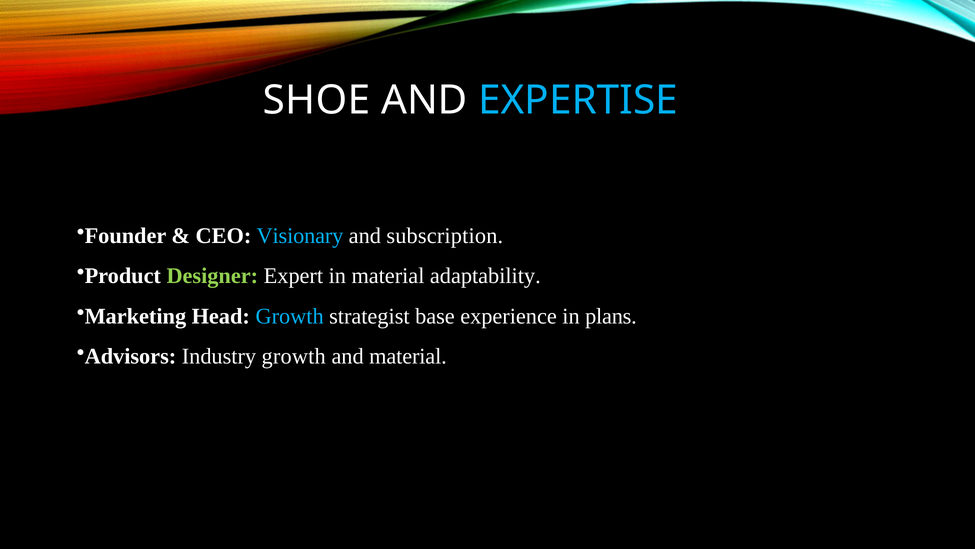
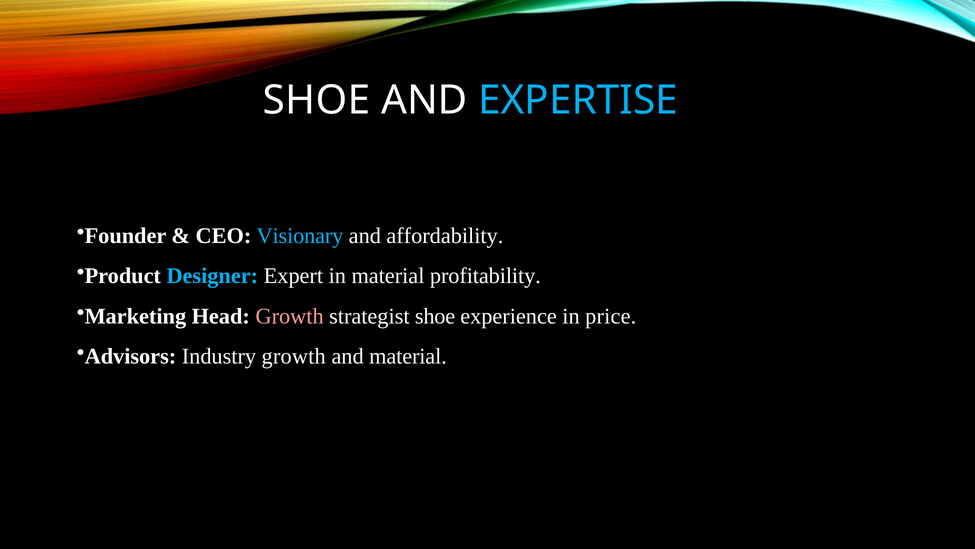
subscription: subscription -> affordability
Designer colour: light green -> light blue
adaptability: adaptability -> profitability
Growth at (290, 316) colour: light blue -> pink
strategist base: base -> shoe
plans: plans -> price
